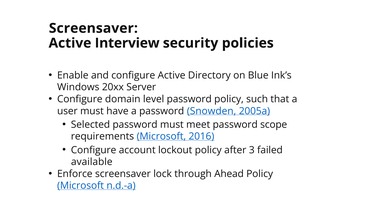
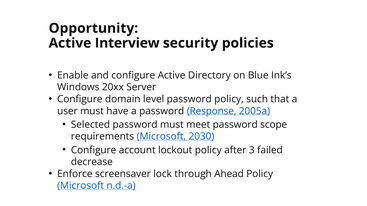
Screensaver at (93, 28): Screensaver -> Opportunity
Snowden: Snowden -> Response
2016: 2016 -> 2030
available: available -> decrease
